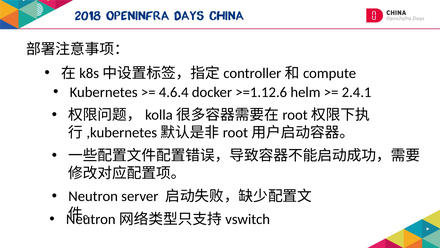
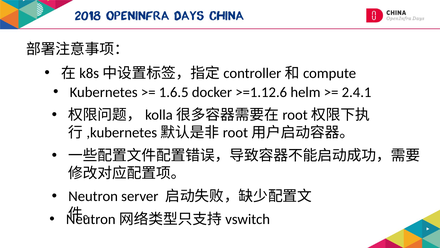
4.6.4: 4.6.4 -> 1.6.5
